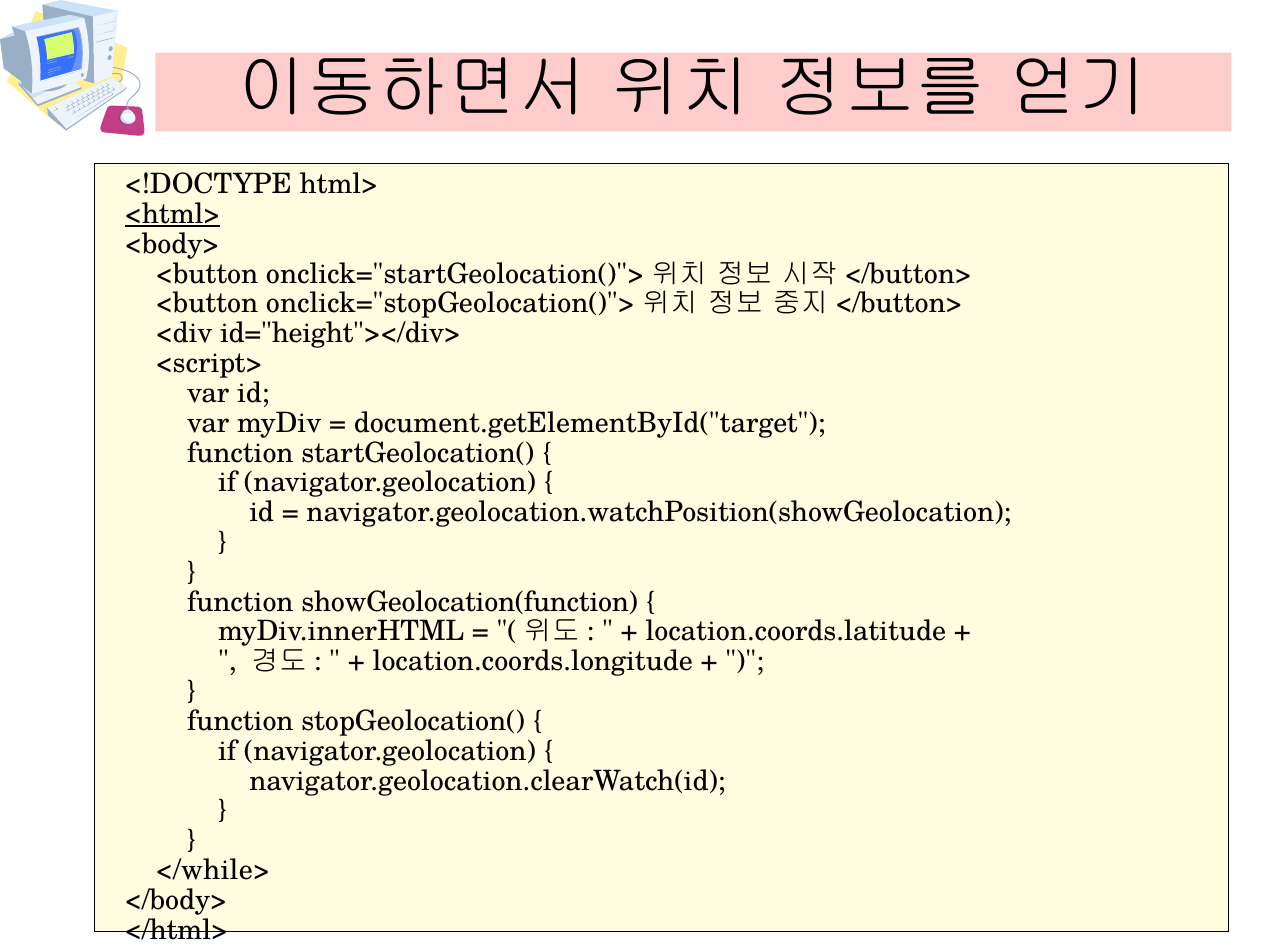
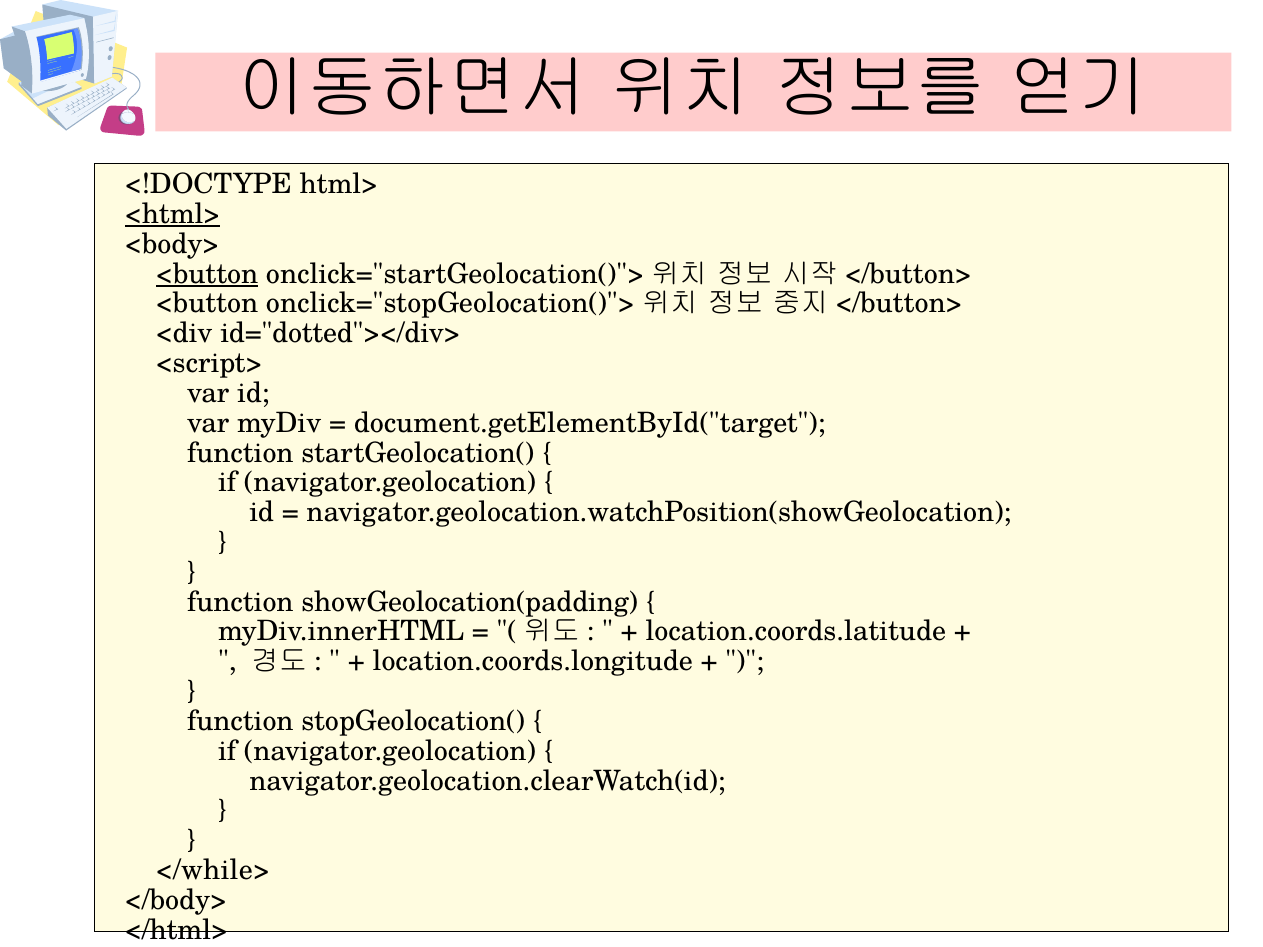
<button at (207, 274) underline: none -> present
id="height"></div>: id="height"></div> -> id="dotted"></div>
showGeolocation(function: showGeolocation(function -> showGeolocation(padding
